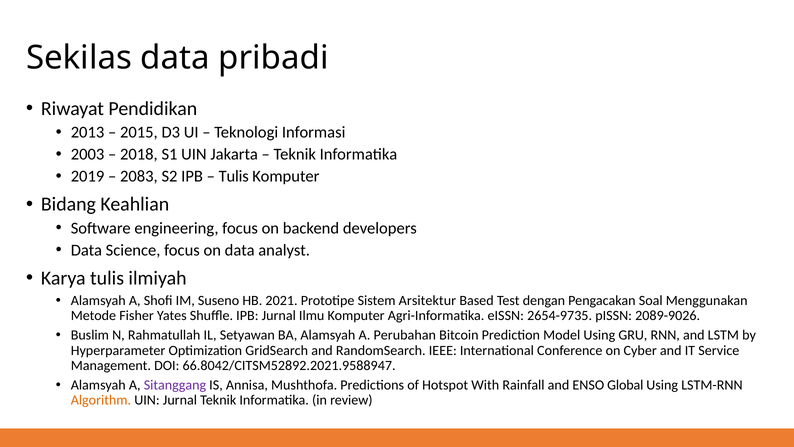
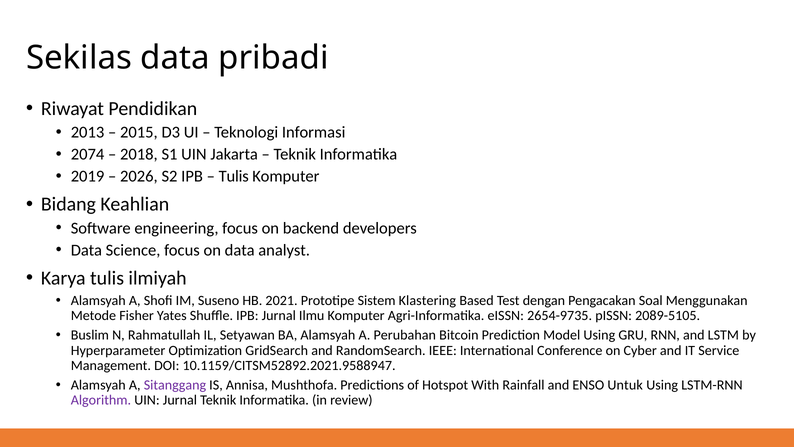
2003: 2003 -> 2074
2083: 2083 -> 2026
Arsitektur: Arsitektur -> Klastering
2089-9026: 2089-9026 -> 2089-5105
66.8042/CITSM52892.2021.9588947: 66.8042/CITSM52892.2021.9588947 -> 10.1159/CITSM52892.2021.9588947
Global: Global -> Untuk
Algorithm colour: orange -> purple
